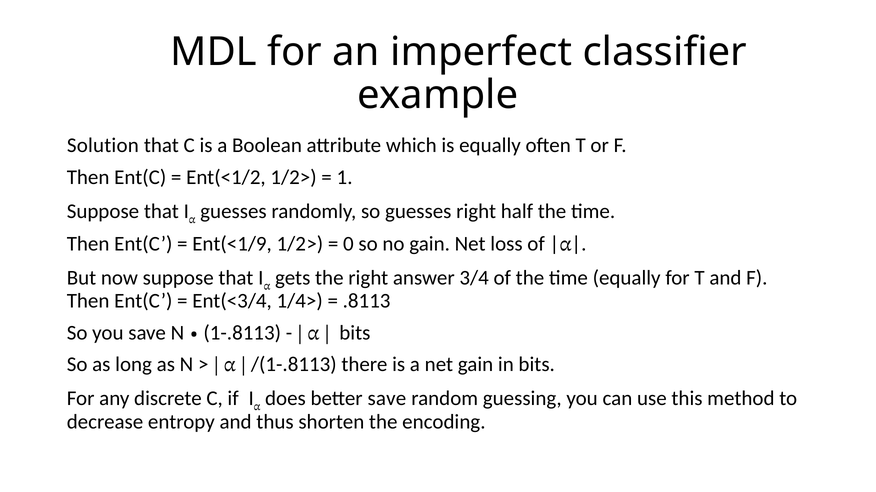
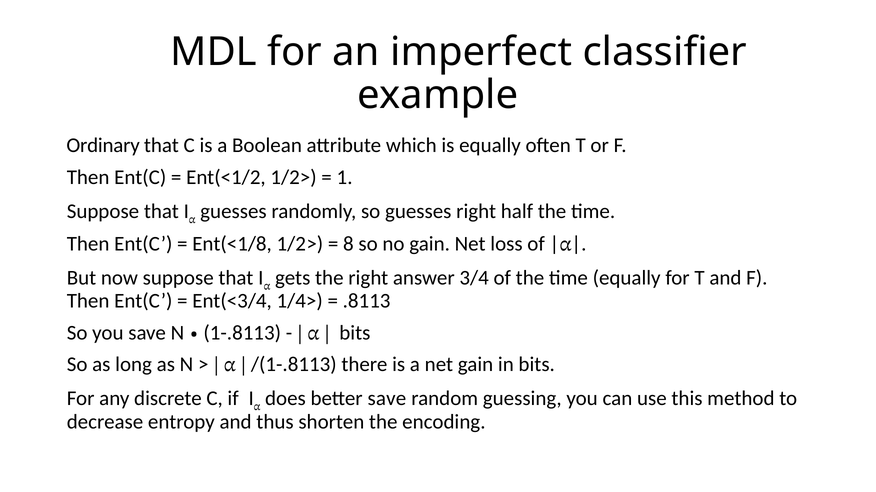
Solution: Solution -> Ordinary
Ent(<1/9: Ent(<1/9 -> Ent(<1/8
0: 0 -> 8
